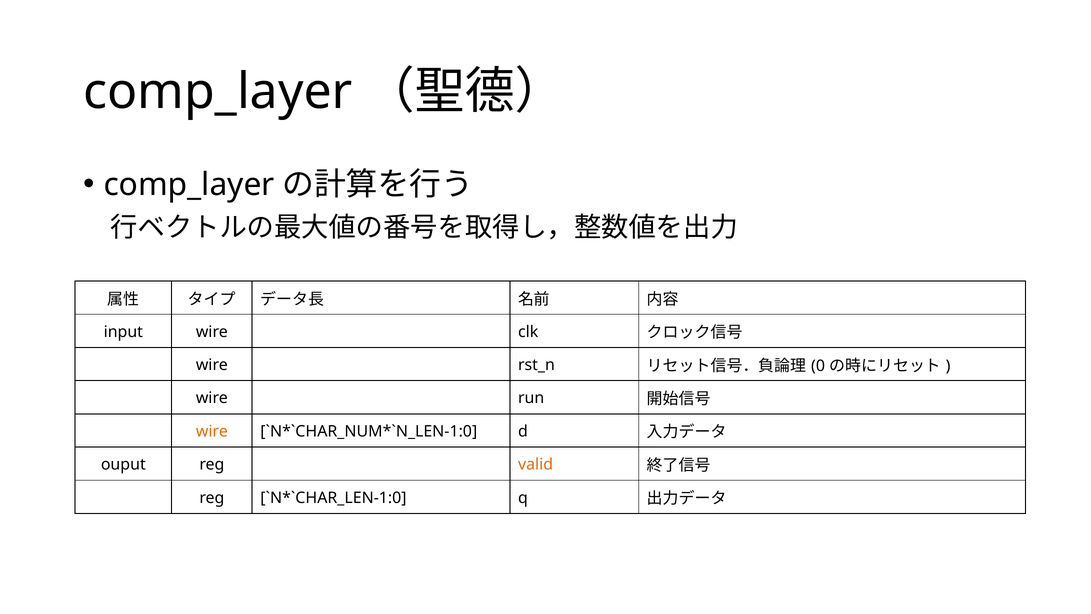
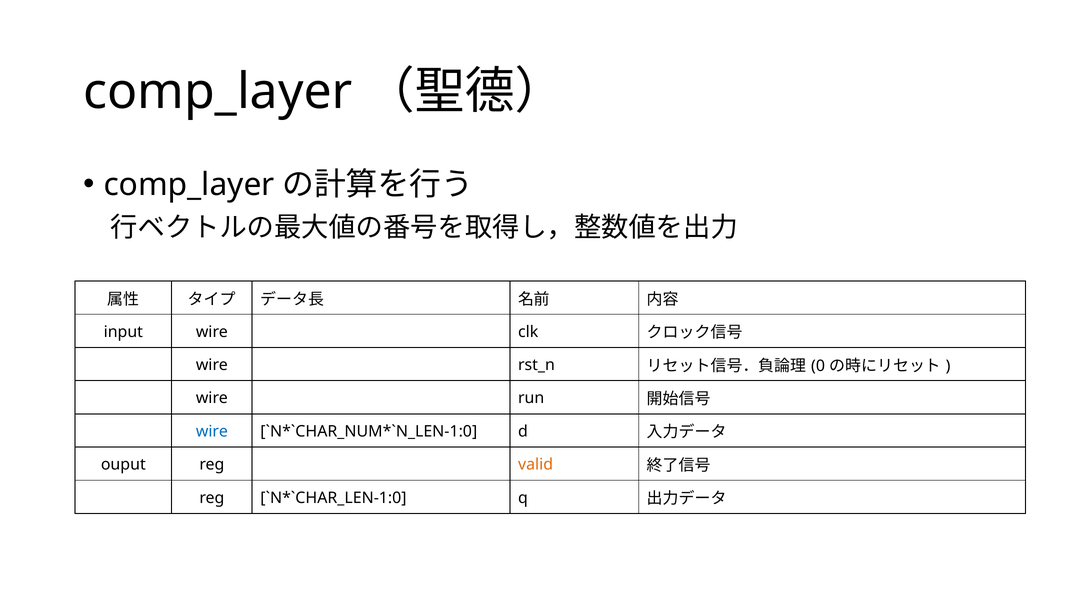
wire at (212, 431) colour: orange -> blue
